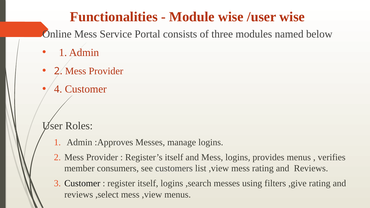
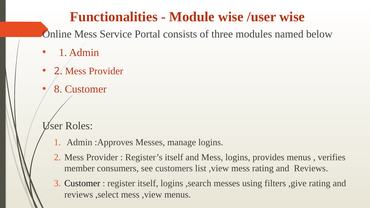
4: 4 -> 8
